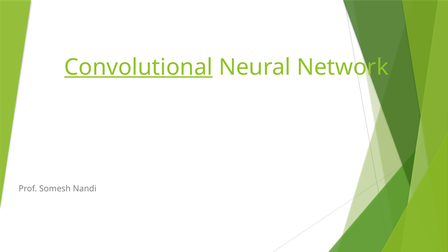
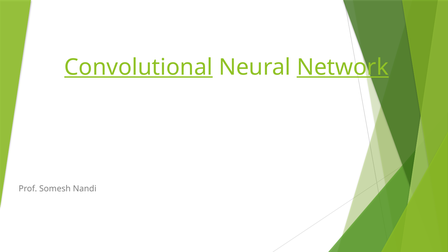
Network underline: none -> present
